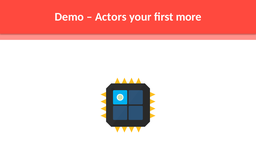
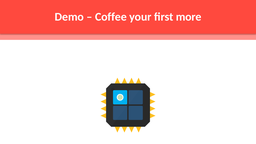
Actors: Actors -> Coffee
